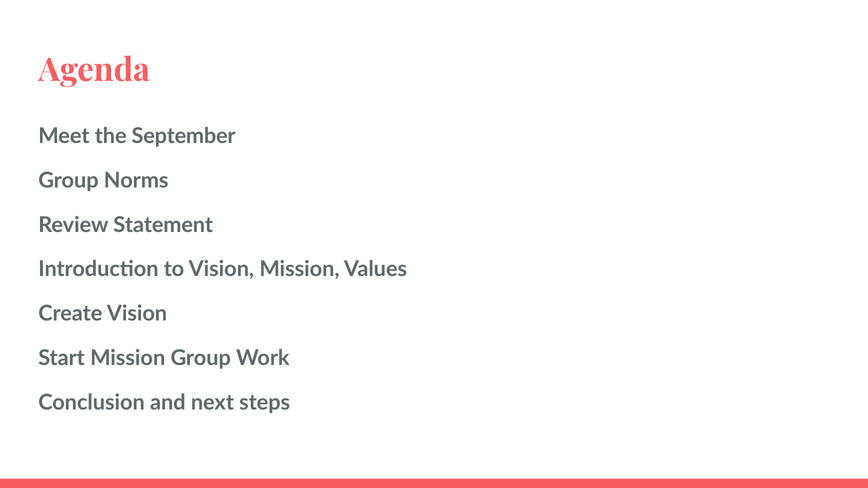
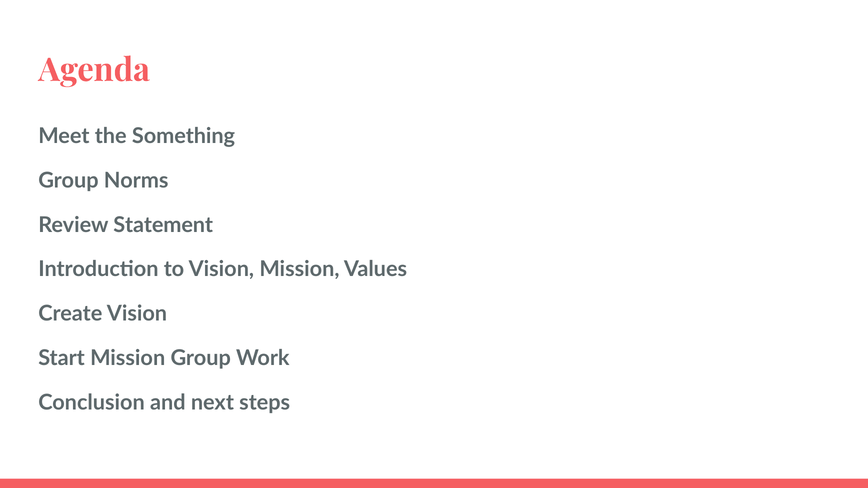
September: September -> Something
